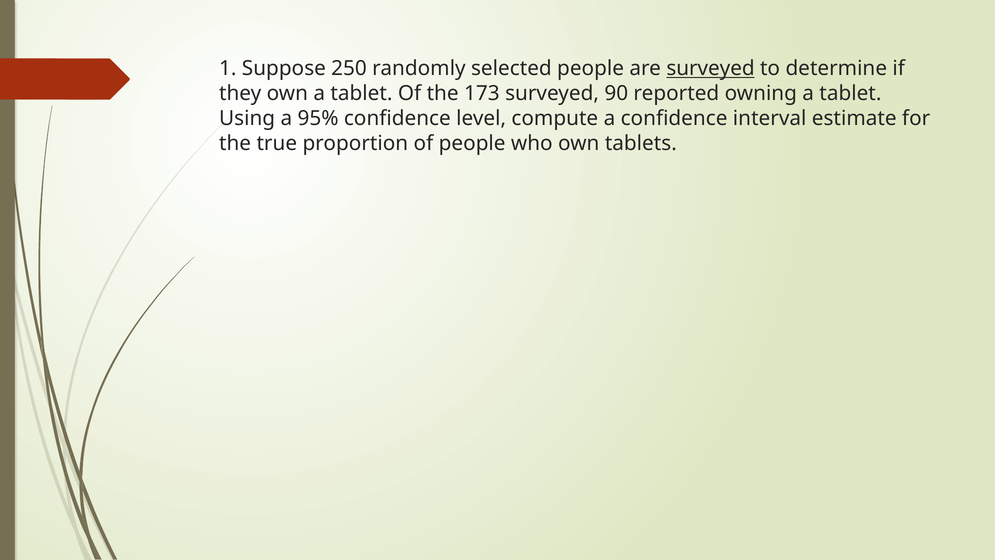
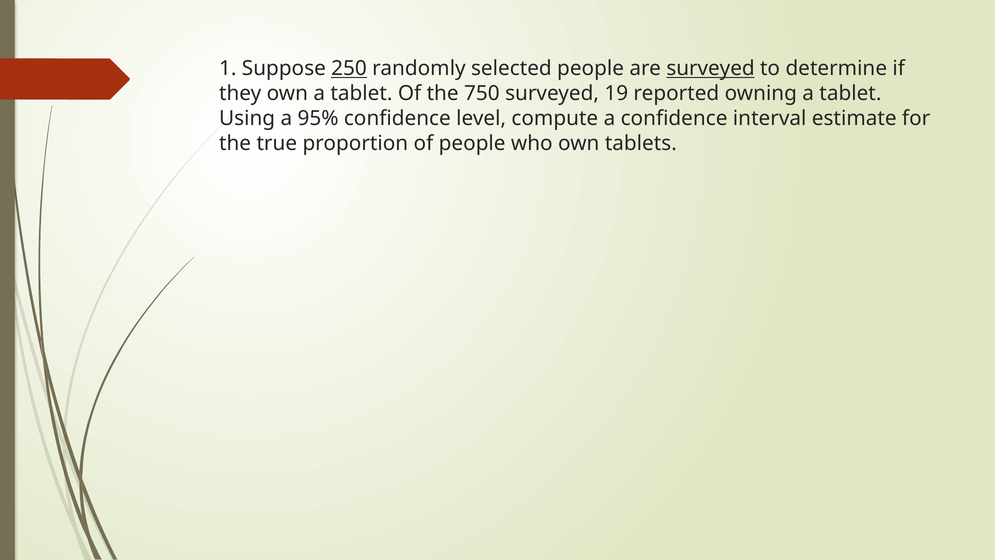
250 underline: none -> present
173: 173 -> 750
90: 90 -> 19
